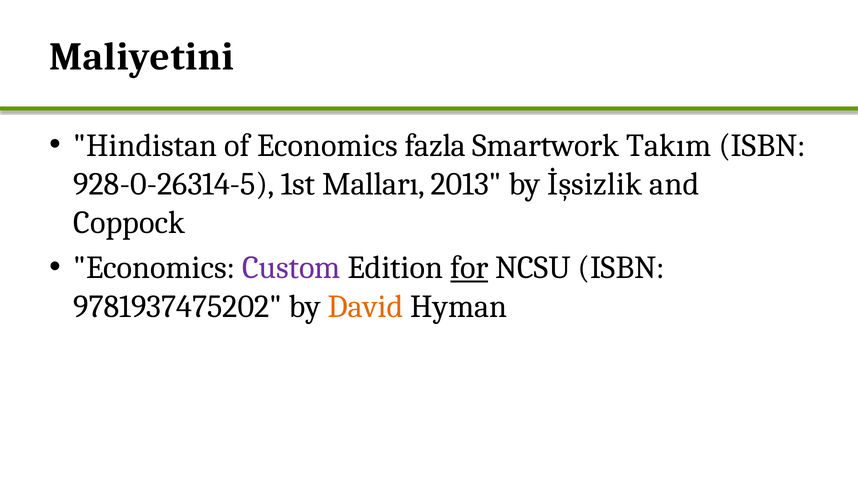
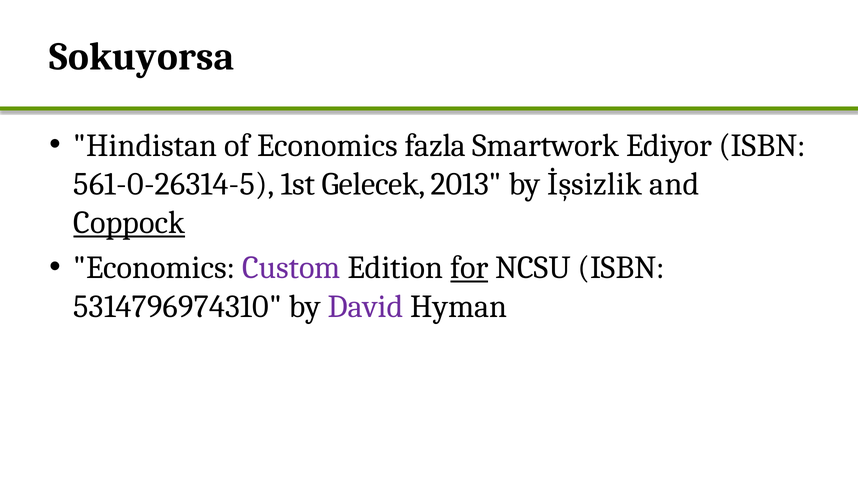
Maliyetini: Maliyetini -> Sokuyorsa
Takım: Takım -> Ediyor
928-0-26314-5: 928-0-26314-5 -> 561-0-26314-5
Malları: Malları -> Gelecek
Coppock underline: none -> present
9781937475202: 9781937475202 -> 5314796974310
David colour: orange -> purple
